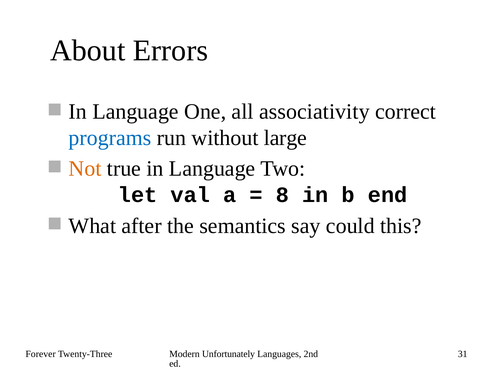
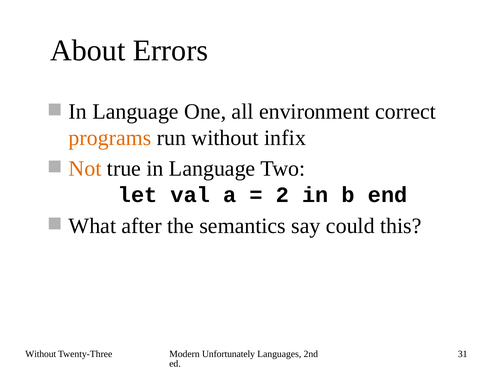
associativity: associativity -> environment
programs colour: blue -> orange
large: large -> infix
8: 8 -> 2
Forever at (41, 354): Forever -> Without
